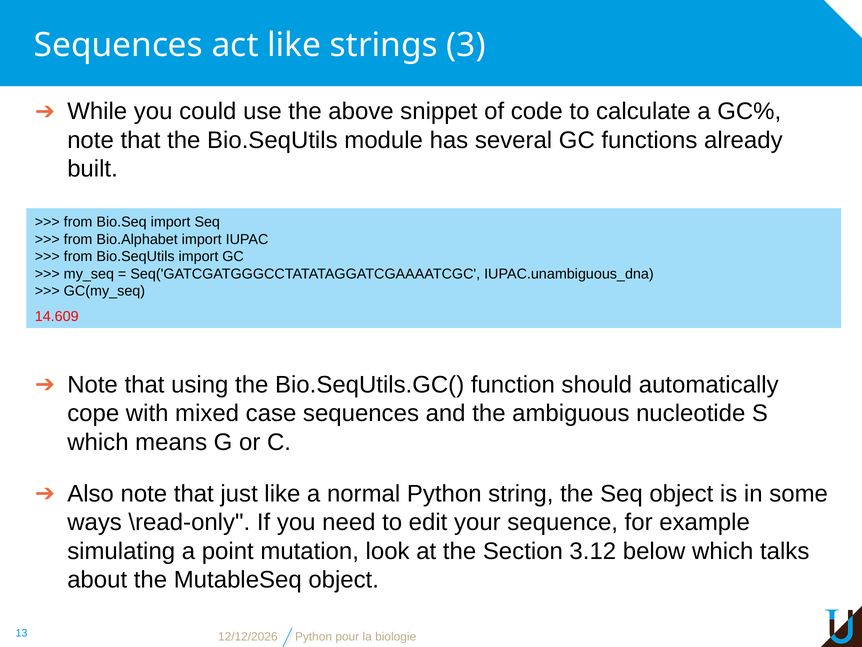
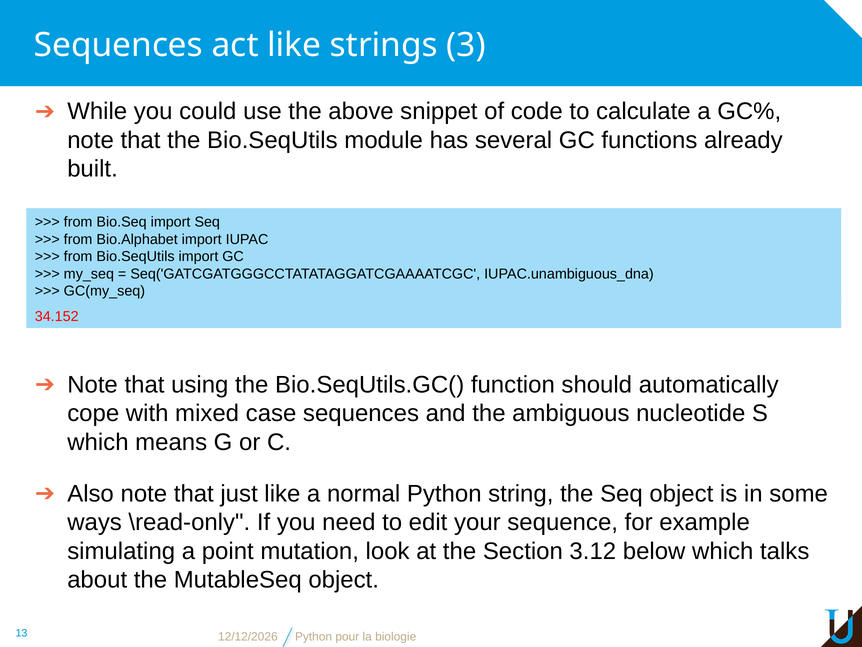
14.609: 14.609 -> 34.152
